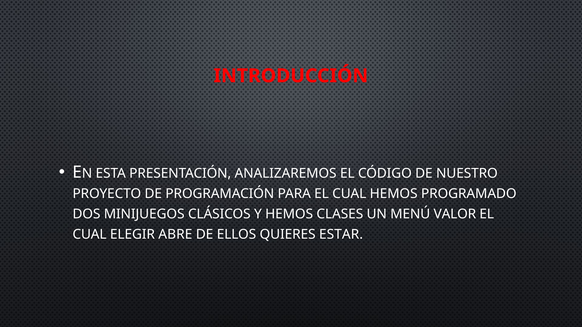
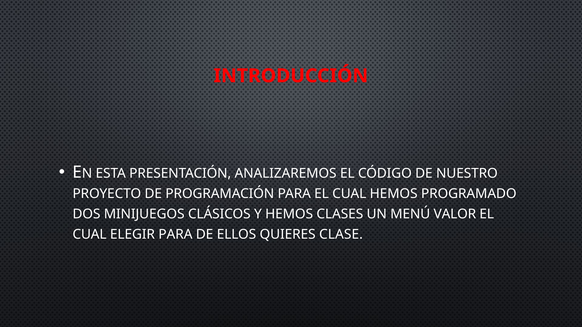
ELEGIR ABRE: ABRE -> PARA
ESTAR: ESTAR -> CLASE
